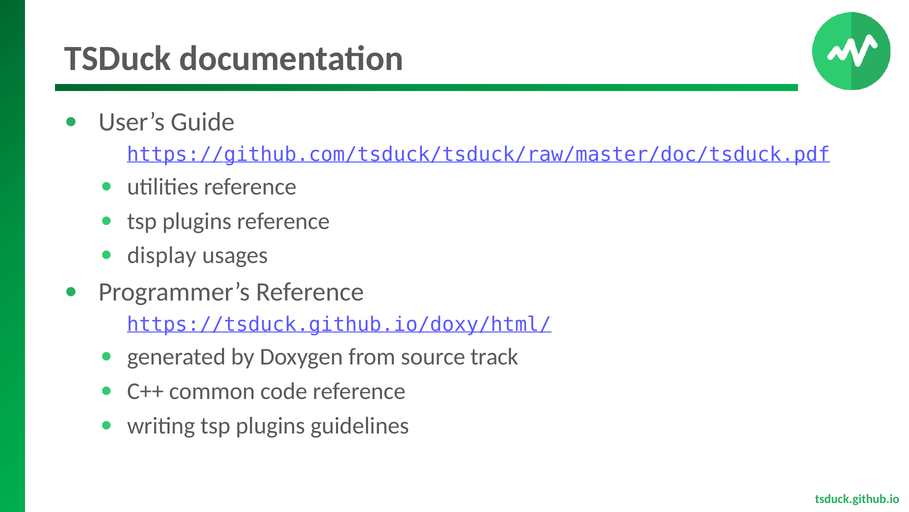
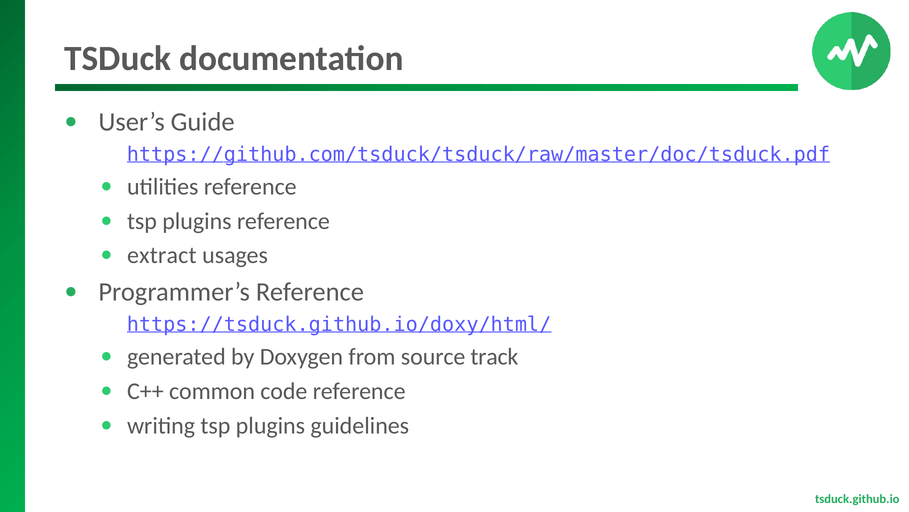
display: display -> extract
